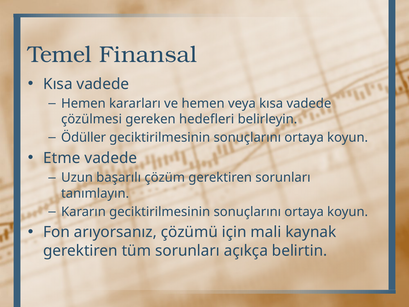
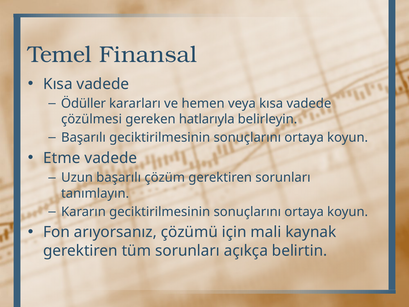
Hemen at (83, 103): Hemen -> Ödüller
hedefleri: hedefleri -> hatlarıyla
Ödüller at (84, 138): Ödüller -> Başarılı
